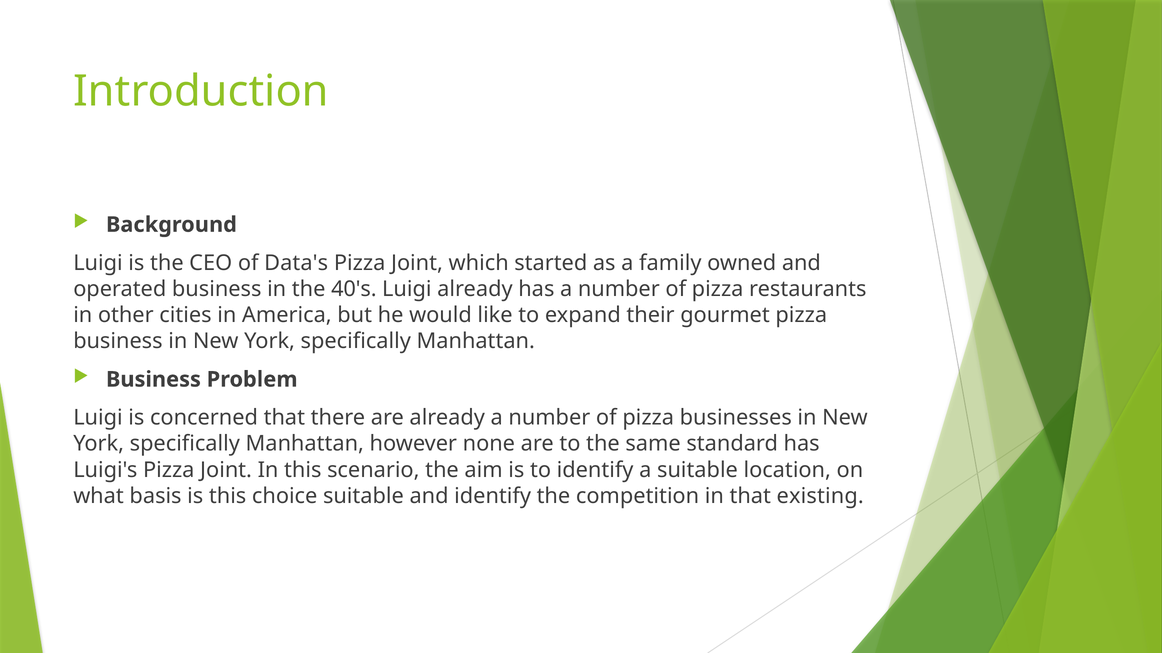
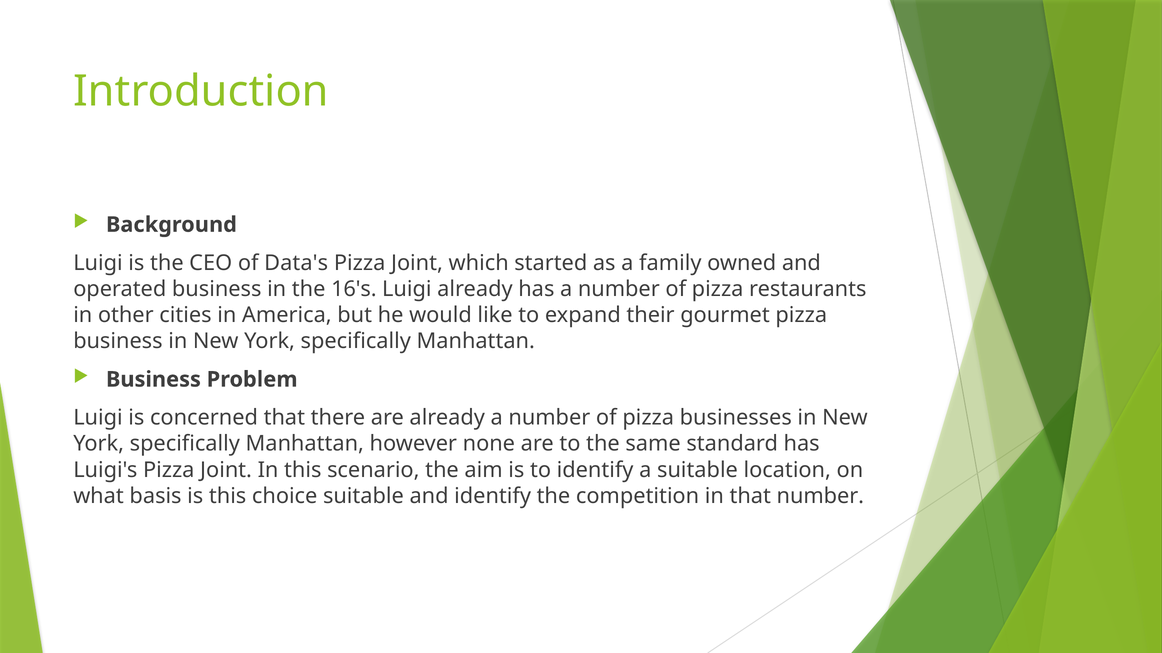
40's: 40's -> 16's
that existing: existing -> number
